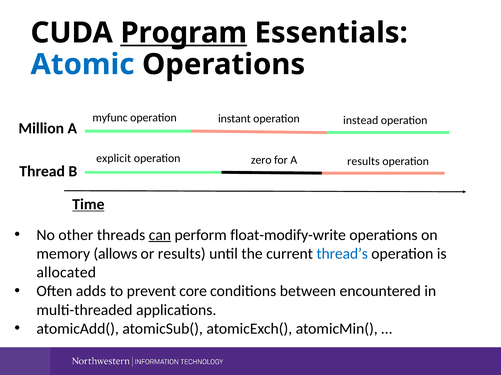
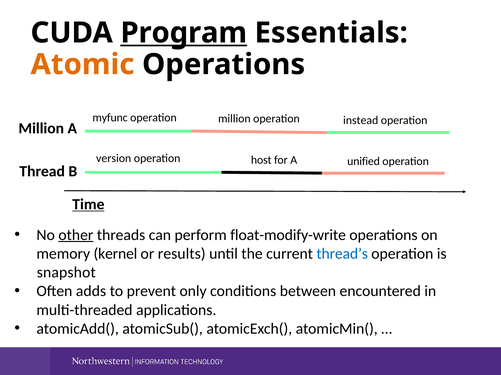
Atomic colour: blue -> orange
instant at (234, 119): instant -> million
explicit: explicit -> version
operation results: results -> unified
zero: zero -> host
other underline: none -> present
can underline: present -> none
allows: allows -> kernel
allocated: allocated -> snapshot
core: core -> only
